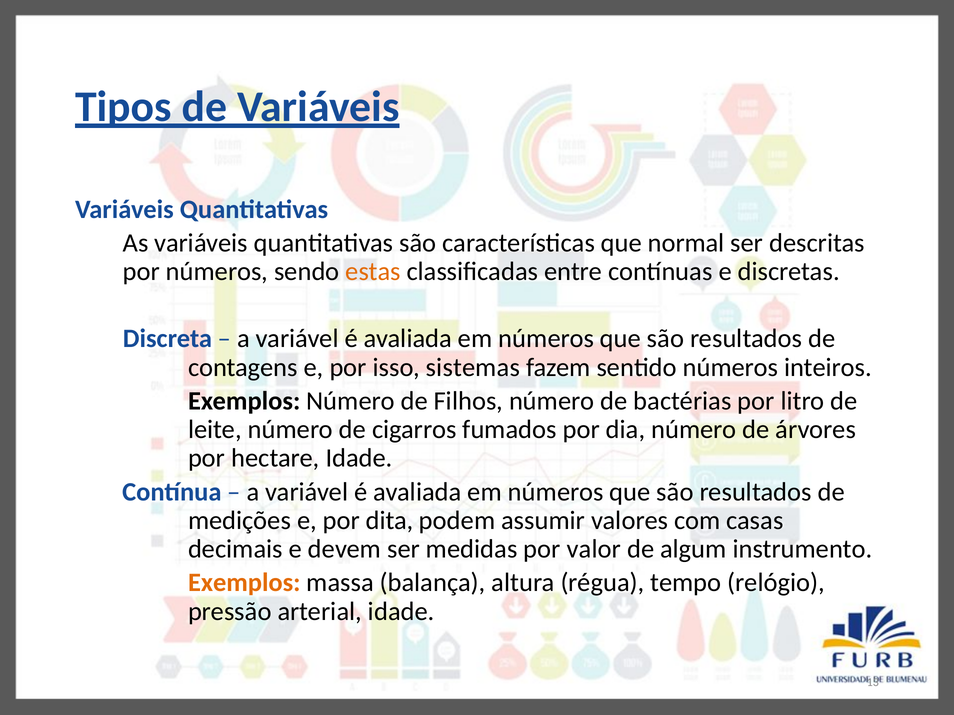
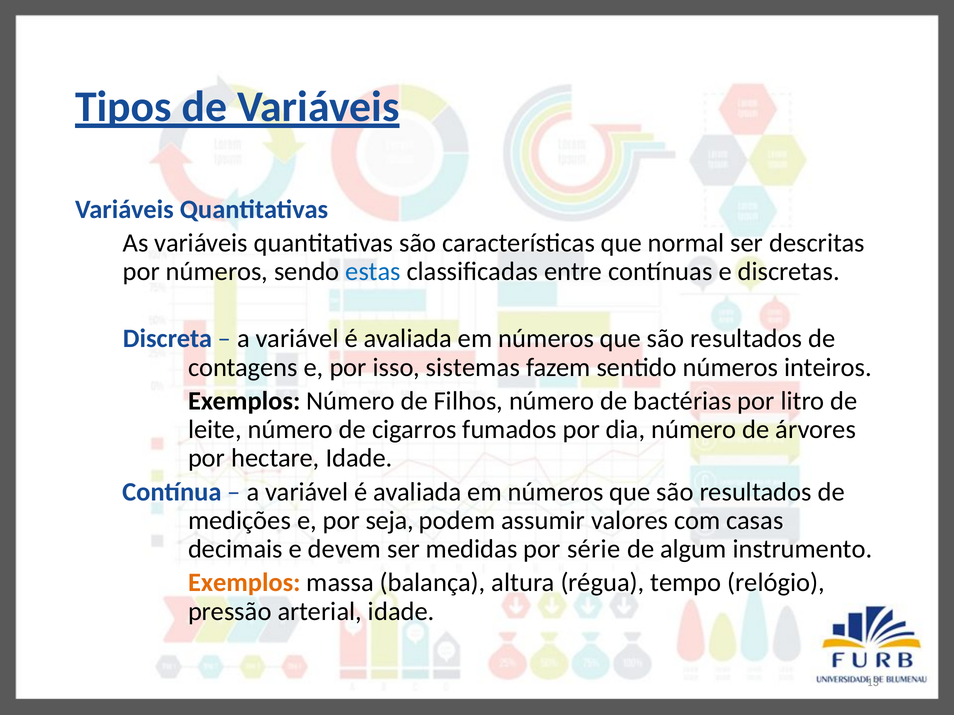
estas colour: orange -> blue
dita: dita -> seja
valor: valor -> série
